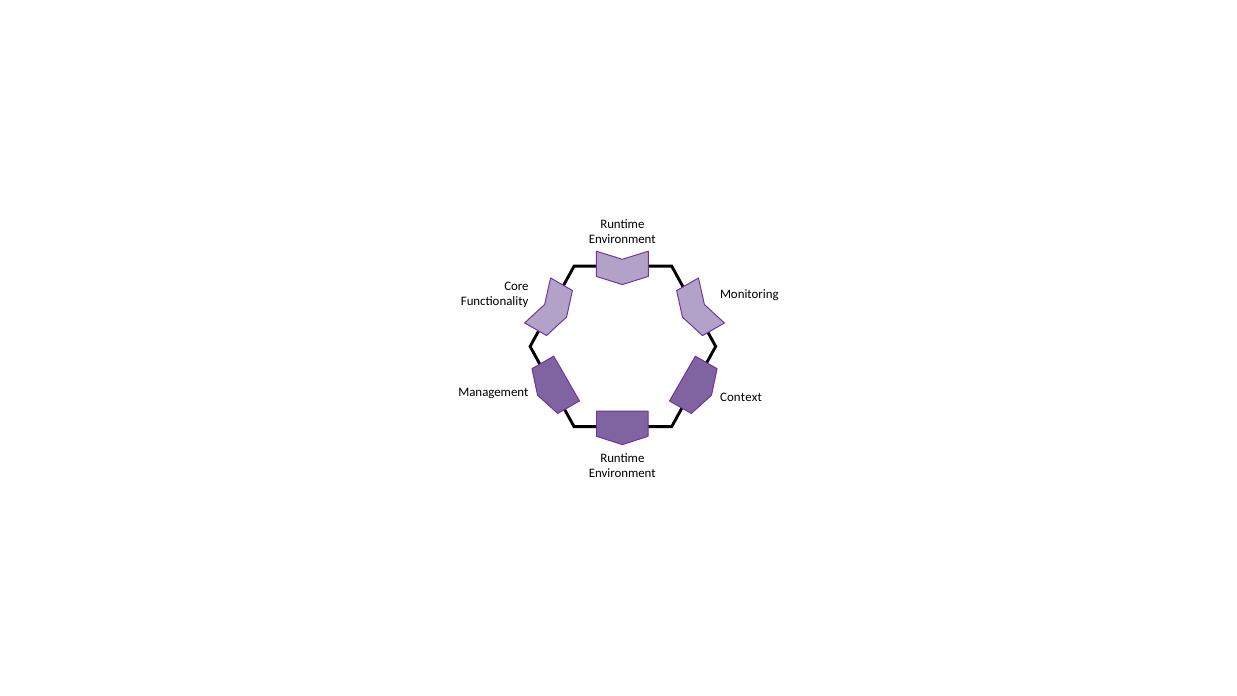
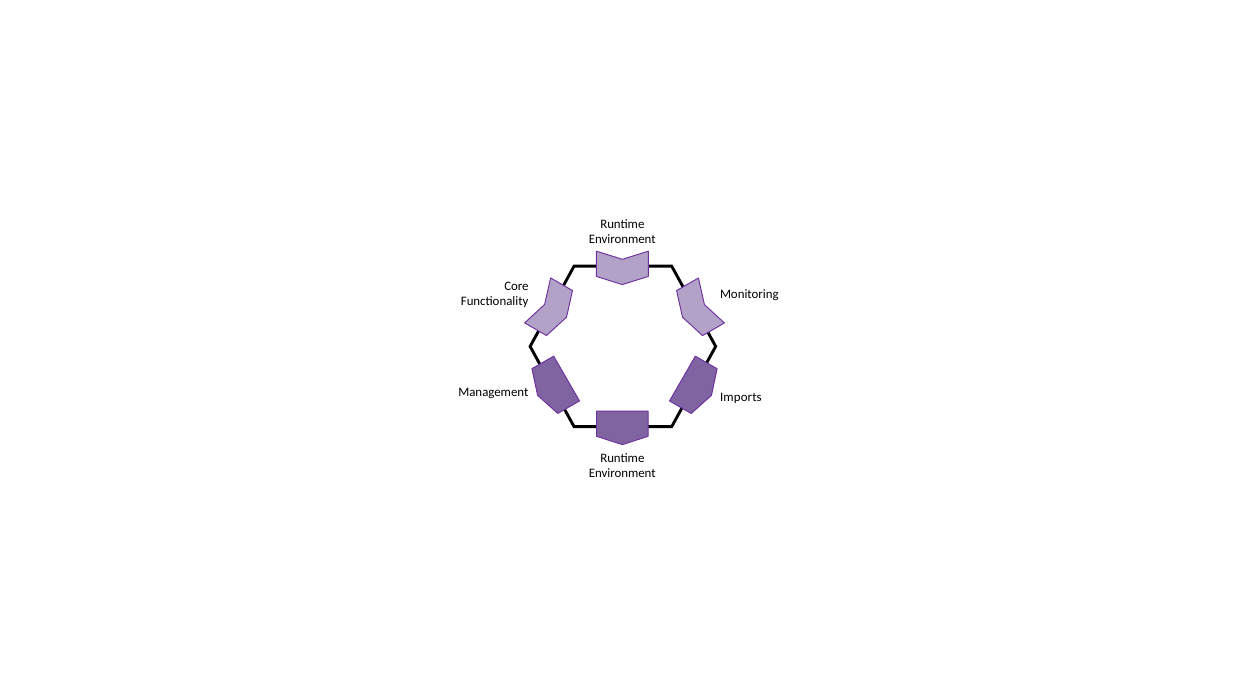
Context: Context -> Imports
